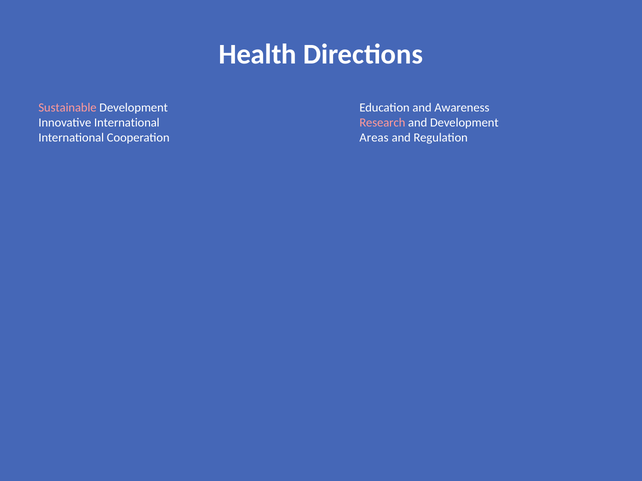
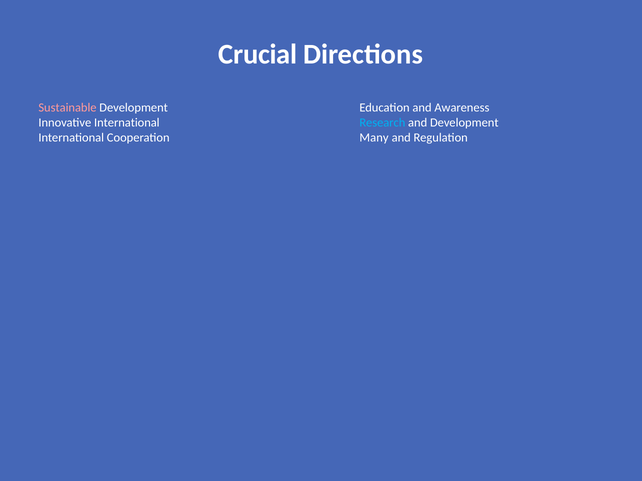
Health: Health -> Crucial
Research colour: pink -> light blue
Areas: Areas -> Many
